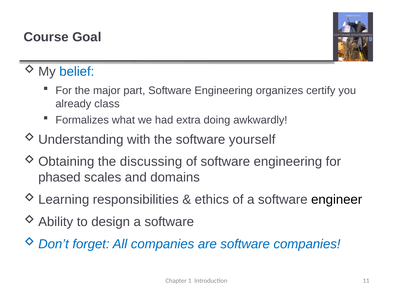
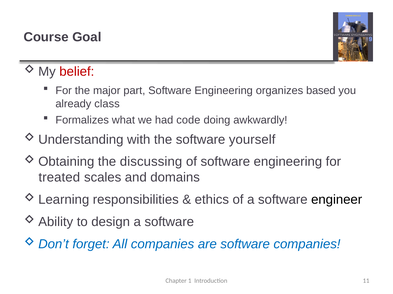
belief colour: blue -> red
certify: certify -> based
extra: extra -> code
phased: phased -> treated
